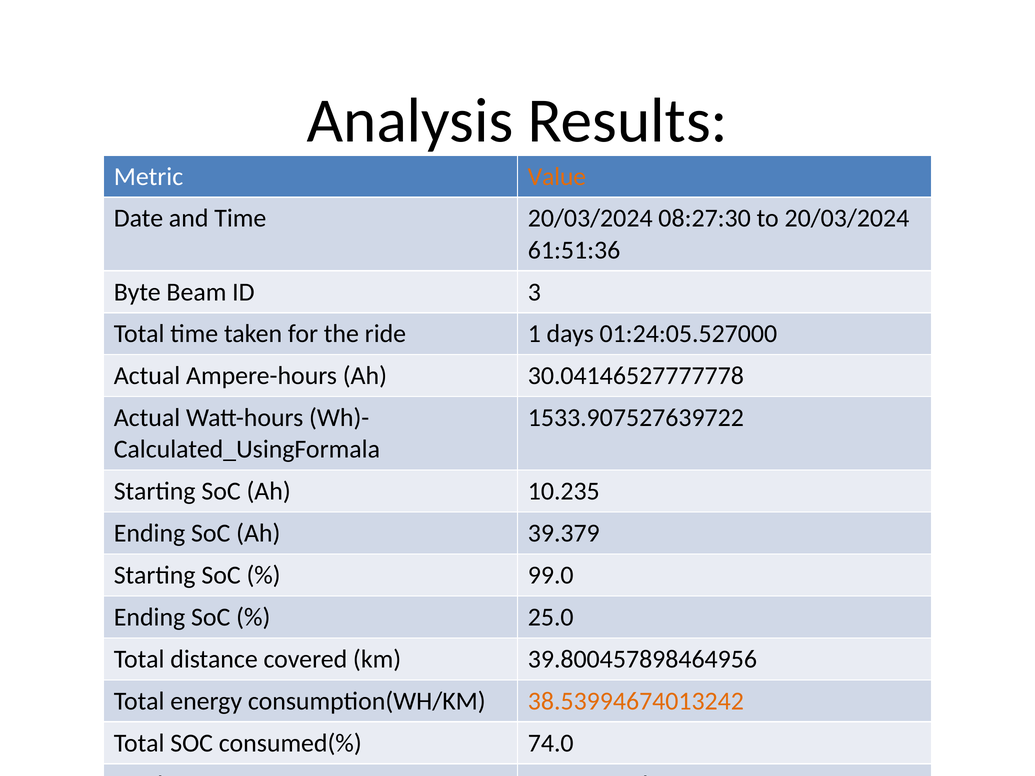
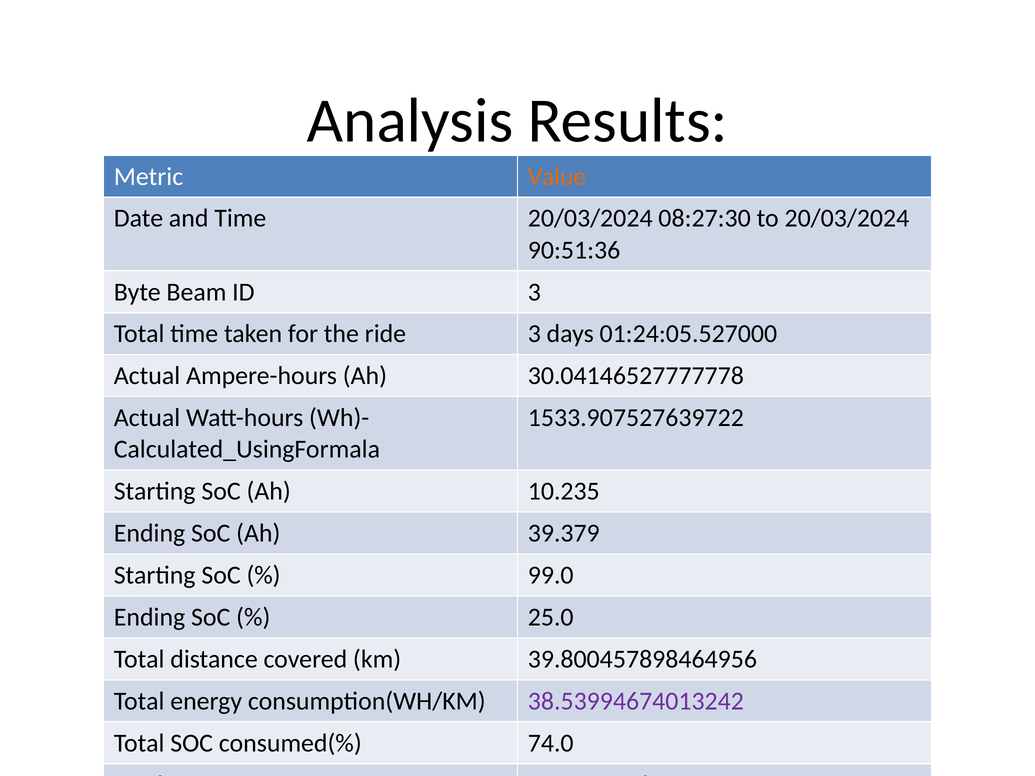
61:51:36: 61:51:36 -> 90:51:36
ride 1: 1 -> 3
38.53994674013242 colour: orange -> purple
